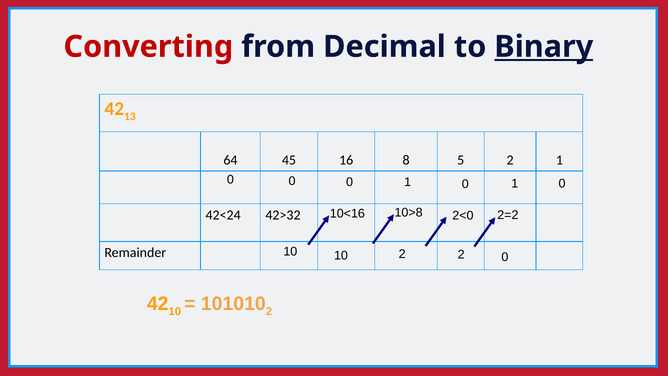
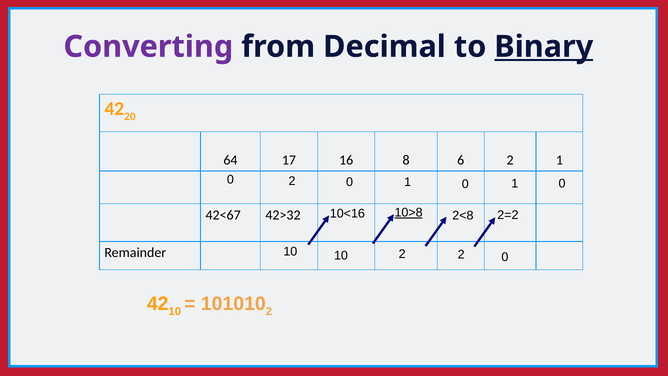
Converting colour: red -> purple
13: 13 -> 20
45: 45 -> 17
5: 5 -> 6
0 at (292, 181): 0 -> 2
10>8 underline: none -> present
42<24: 42<24 -> 42<67
2<0: 2<0 -> 2<8
